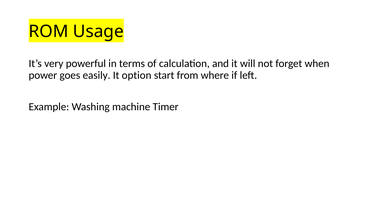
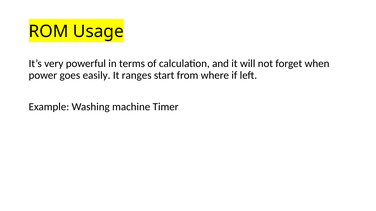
option: option -> ranges
